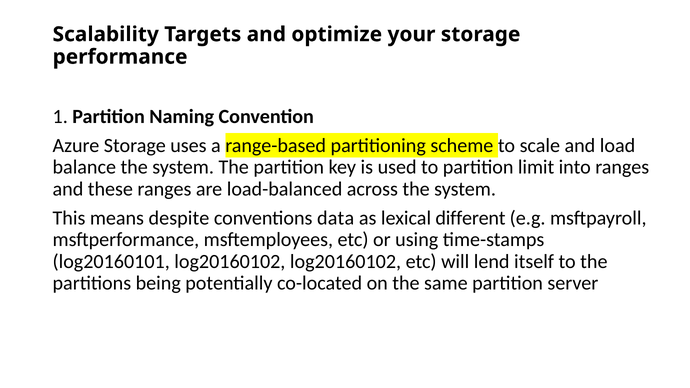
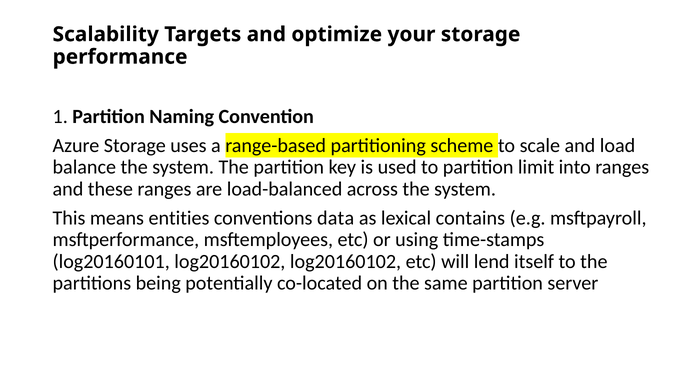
despite: despite -> entities
different: different -> contains
